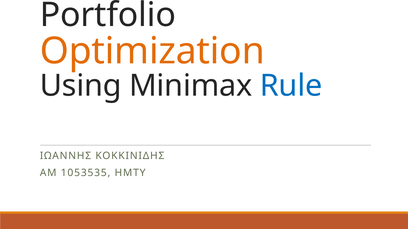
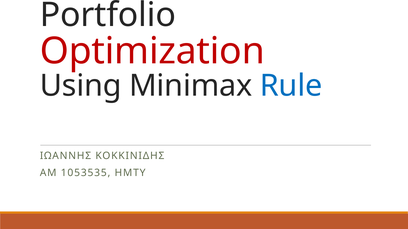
Optimization colour: orange -> red
